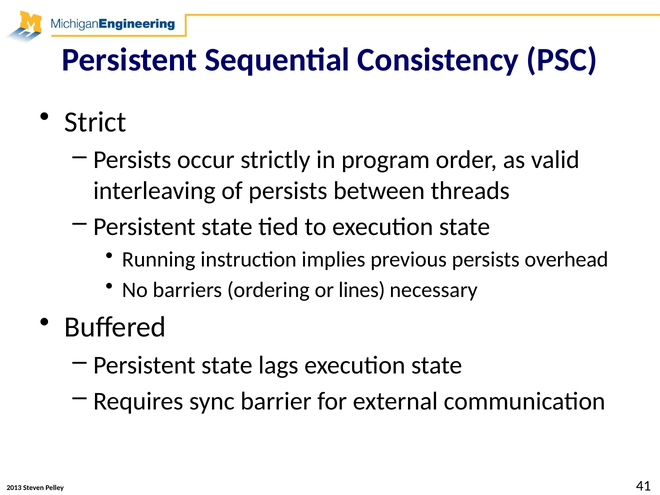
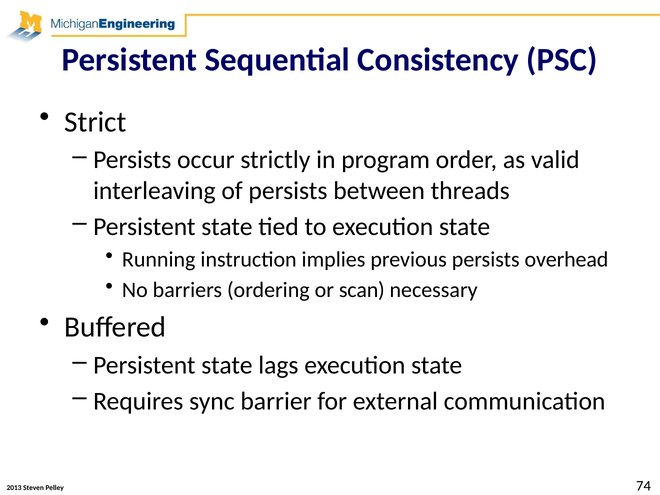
lines: lines -> scan
41: 41 -> 74
